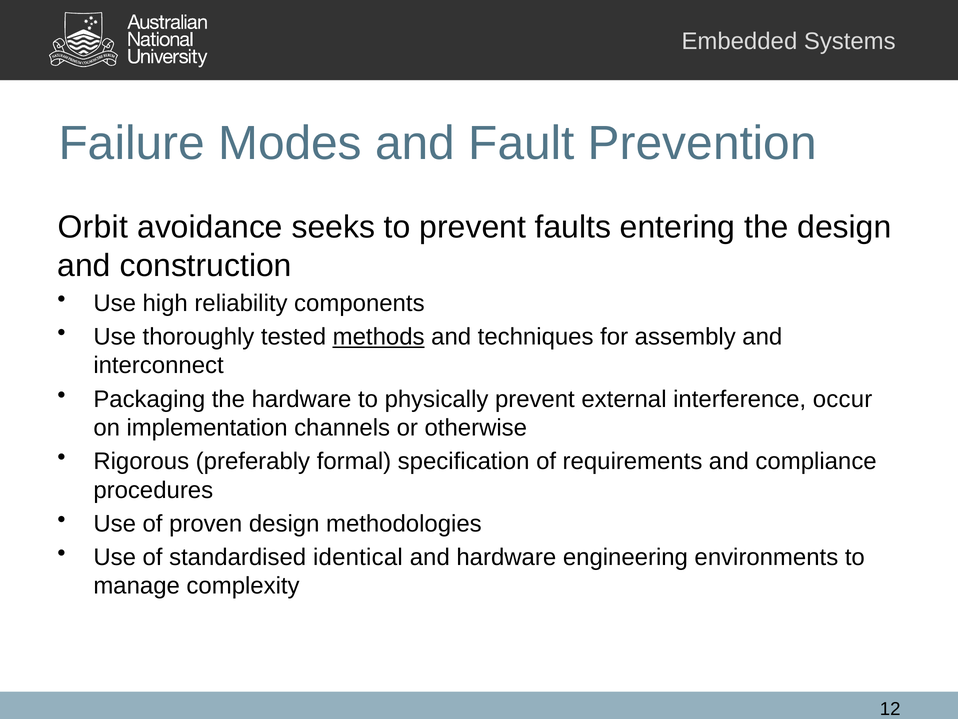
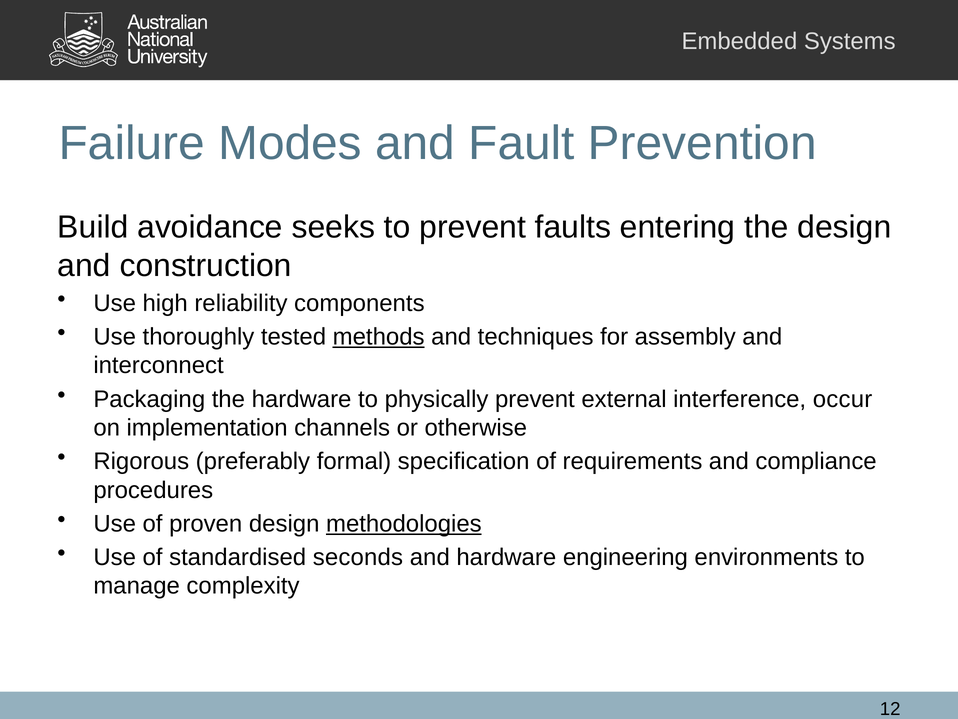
Orbit: Orbit -> Build
methodologies underline: none -> present
identical: identical -> seconds
